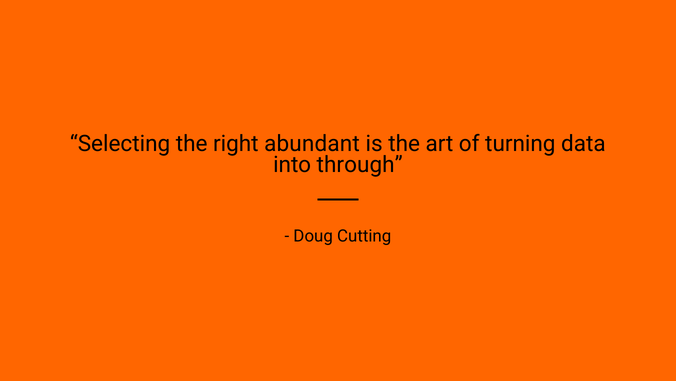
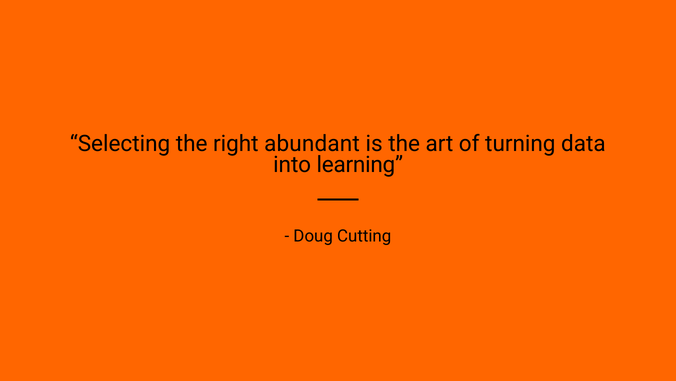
through: through -> learning
